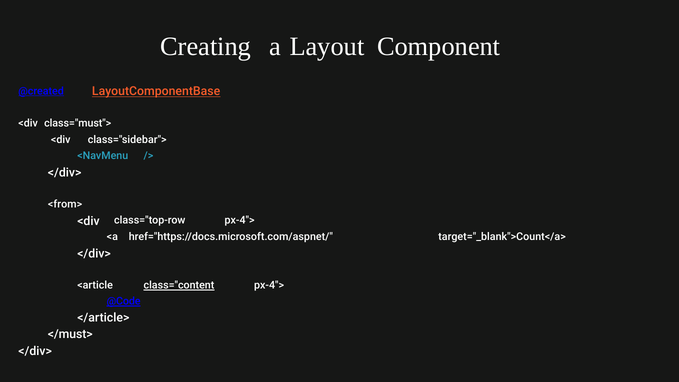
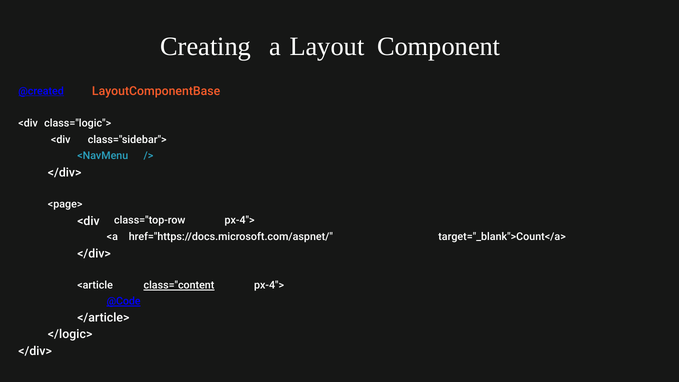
LayoutComponentBase underline: present -> none
class="must">: class="must"> -> class="logic">
<from>: <from> -> <page>
</must>: </must> -> </logic>
